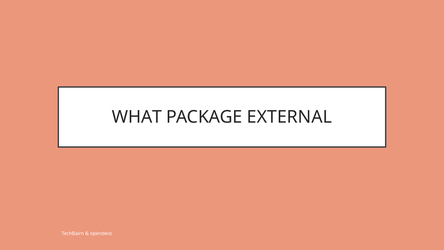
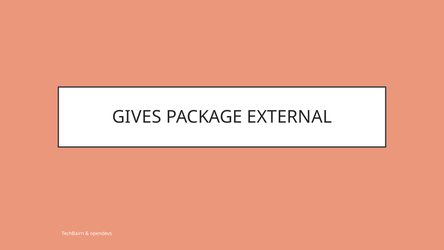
WHAT: WHAT -> GIVES
